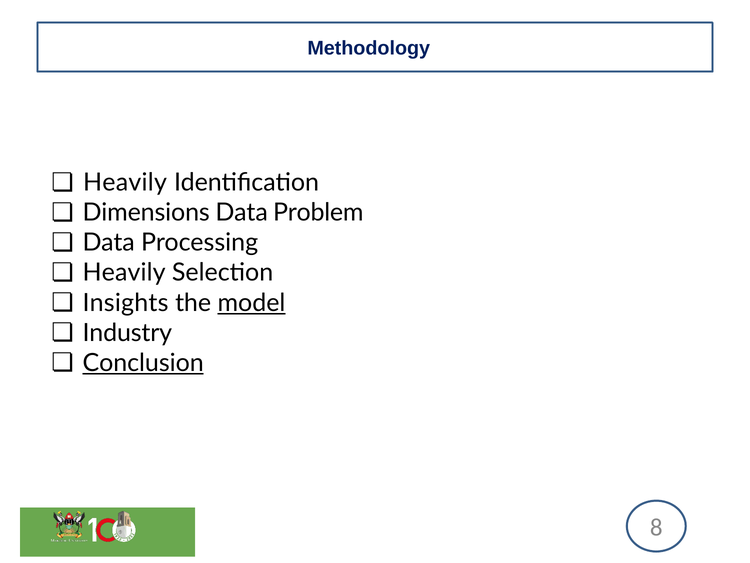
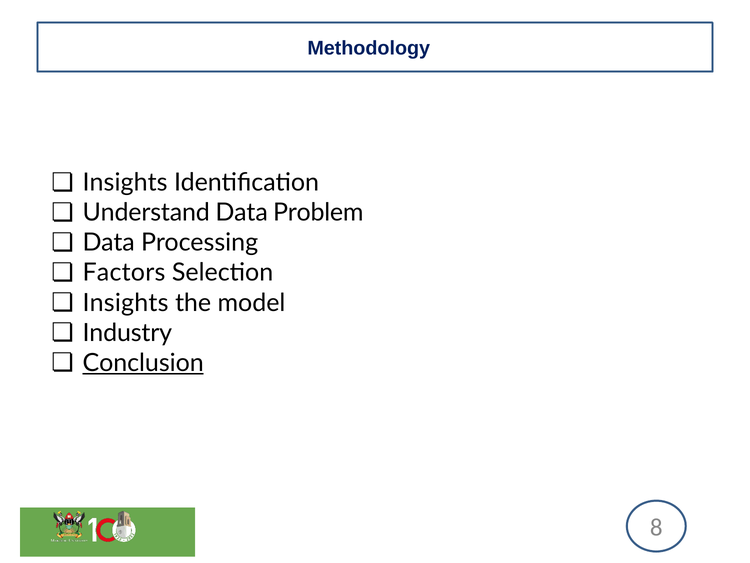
Heavily at (125, 182): Heavily -> Insights
Dimensions: Dimensions -> Understand
Heavily at (124, 272): Heavily -> Factors
model underline: present -> none
